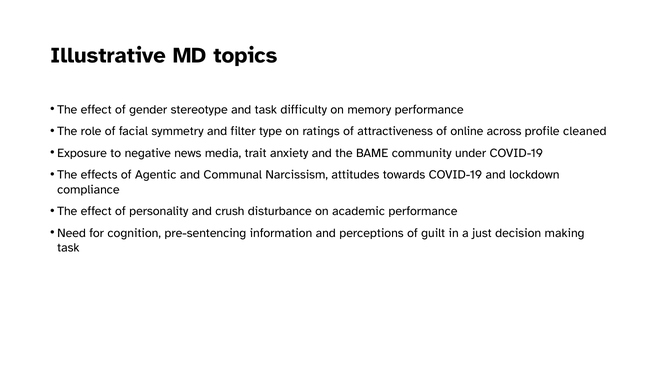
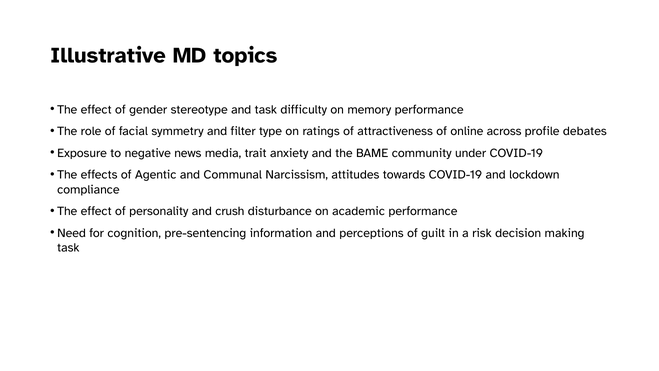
cleaned: cleaned -> debates
just: just -> risk
